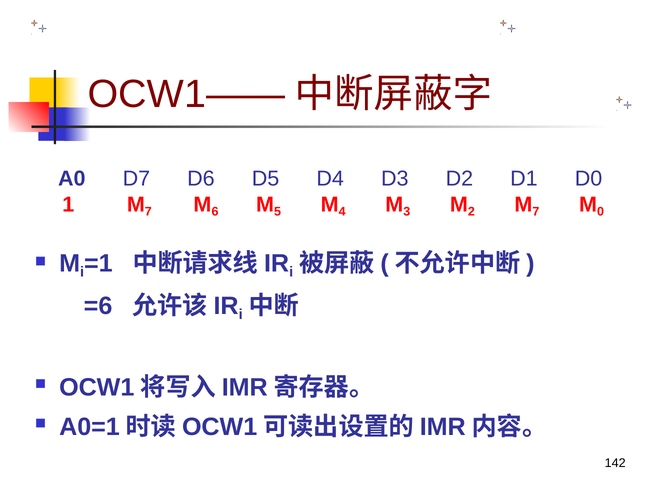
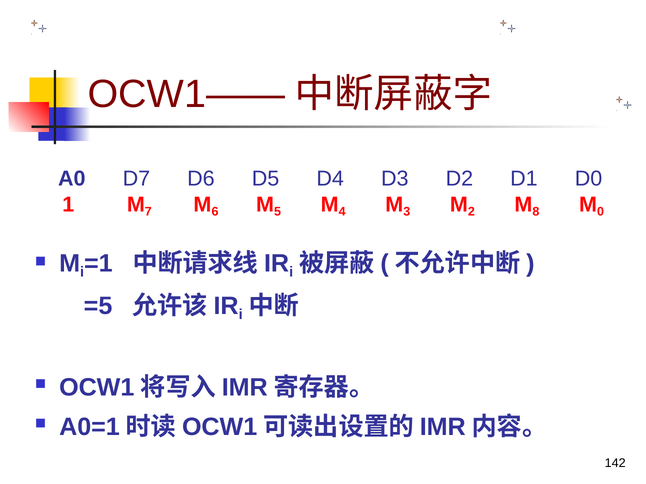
7 at (536, 212): 7 -> 8
=6: =6 -> =5
